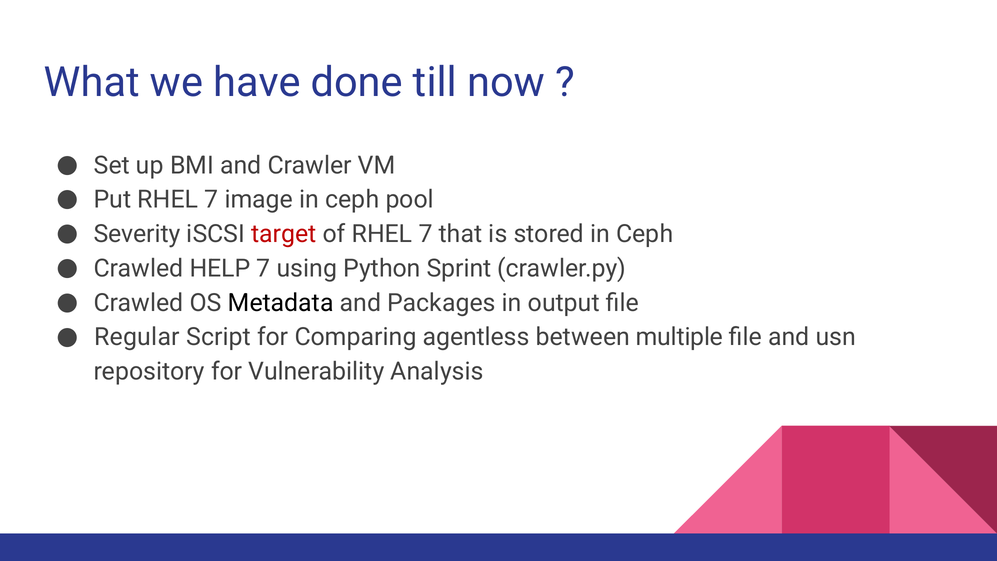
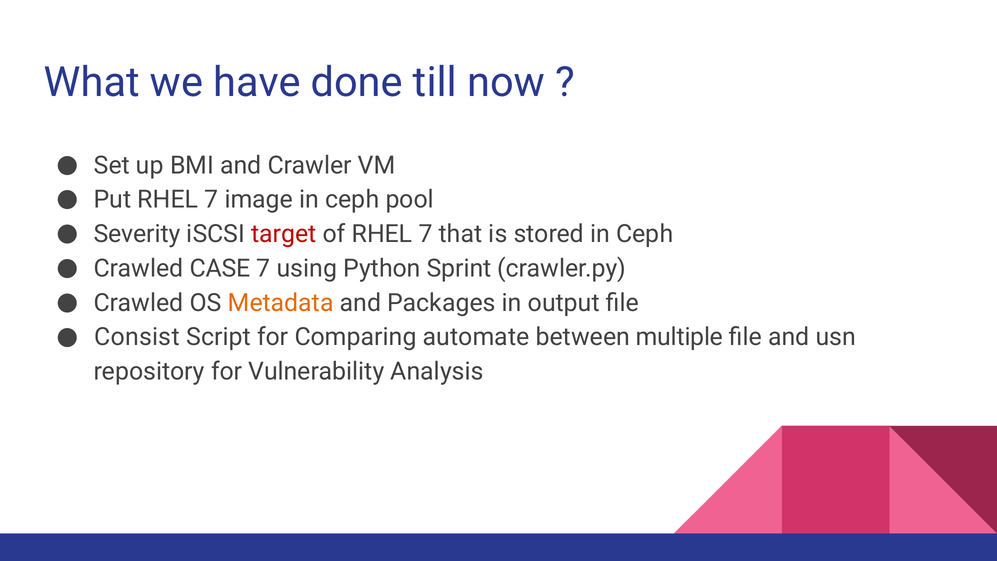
HELP: HELP -> CASE
Metadata colour: black -> orange
Regular: Regular -> Consist
agentless: agentless -> automate
